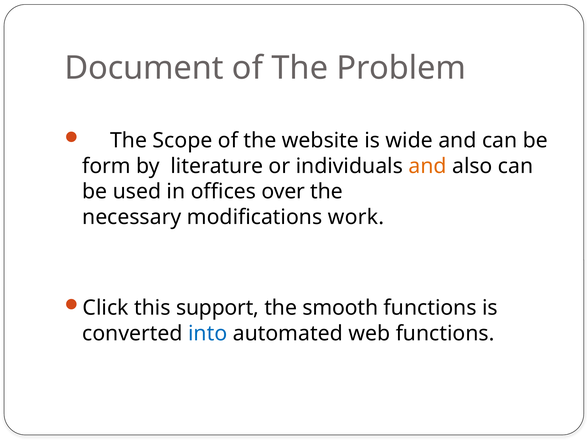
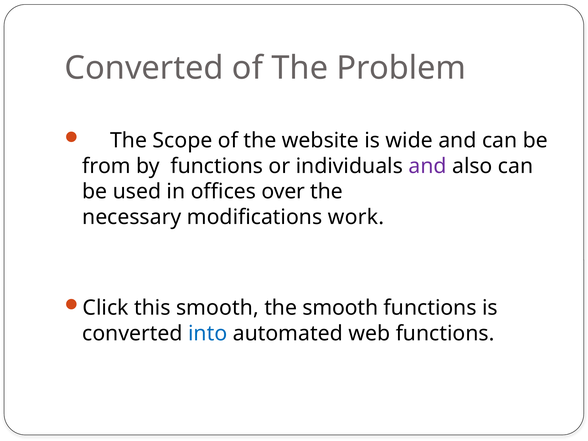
Document at (144, 68): Document -> Converted
form: form -> from
by literature: literature -> functions
and at (427, 166) colour: orange -> purple
this support: support -> smooth
